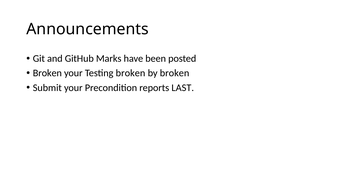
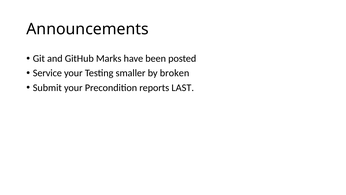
Broken at (47, 73): Broken -> Service
Testing broken: broken -> smaller
